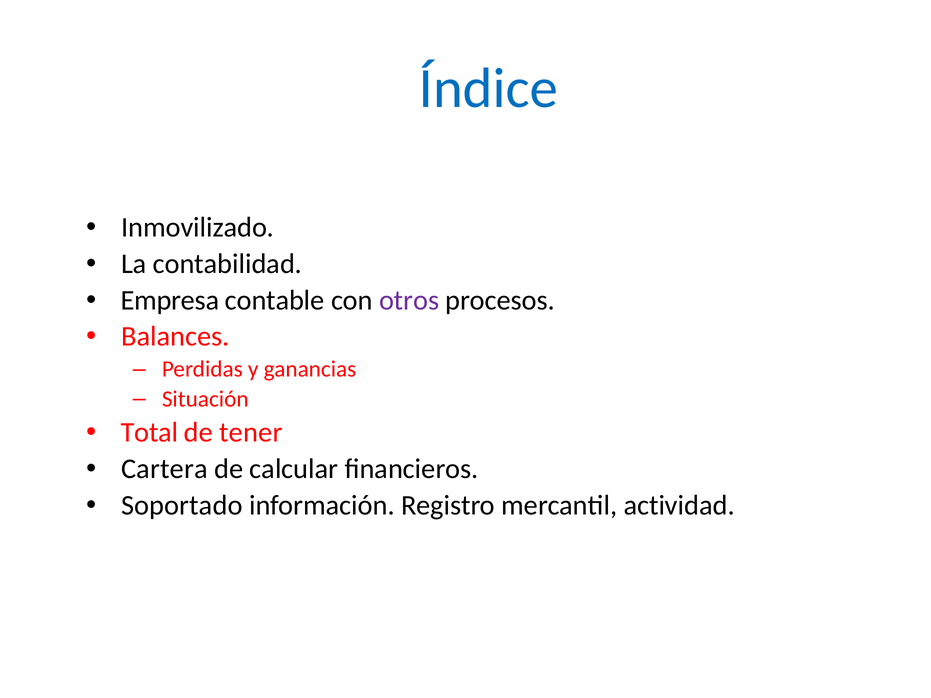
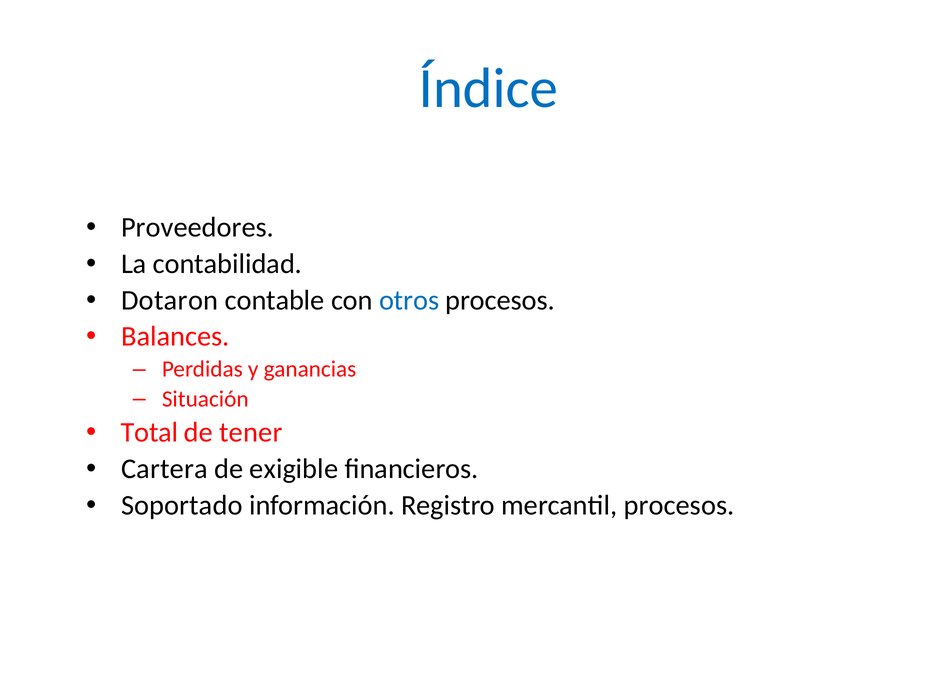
Inmovilizado: Inmovilizado -> Proveedores
Empresa: Empresa -> Dotaron
otros colour: purple -> blue
calcular: calcular -> exigible
mercantil actividad: actividad -> procesos
